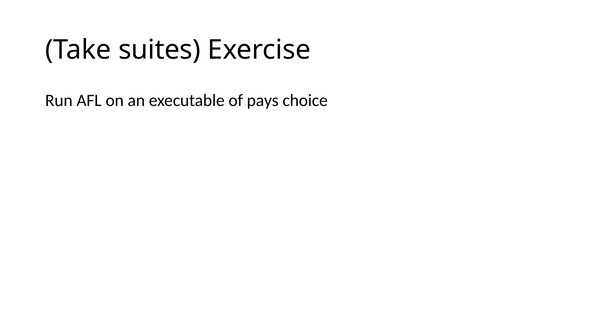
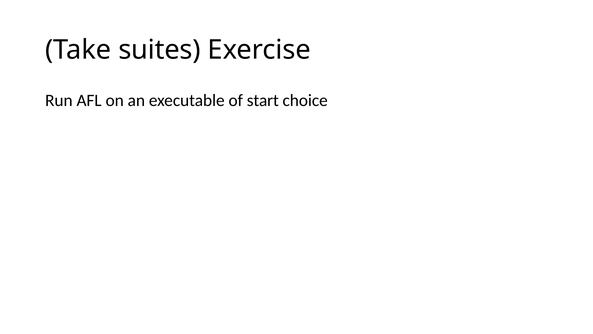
pays: pays -> start
